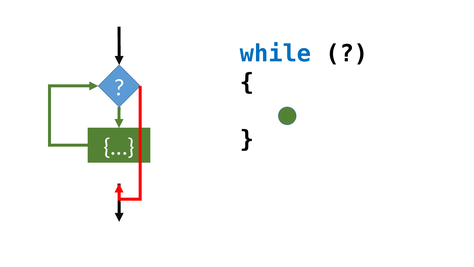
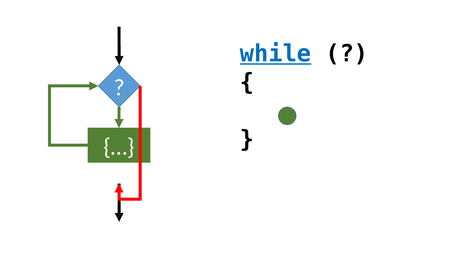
while underline: none -> present
